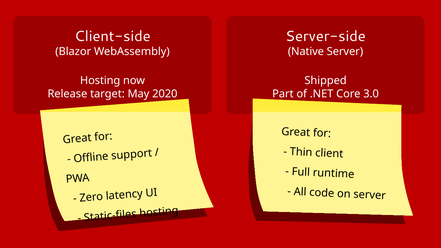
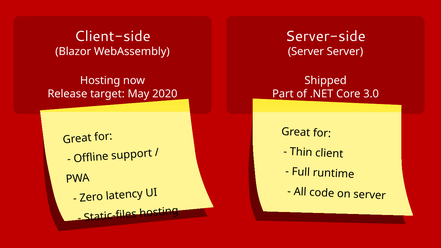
Native at (306, 52): Native -> Server
